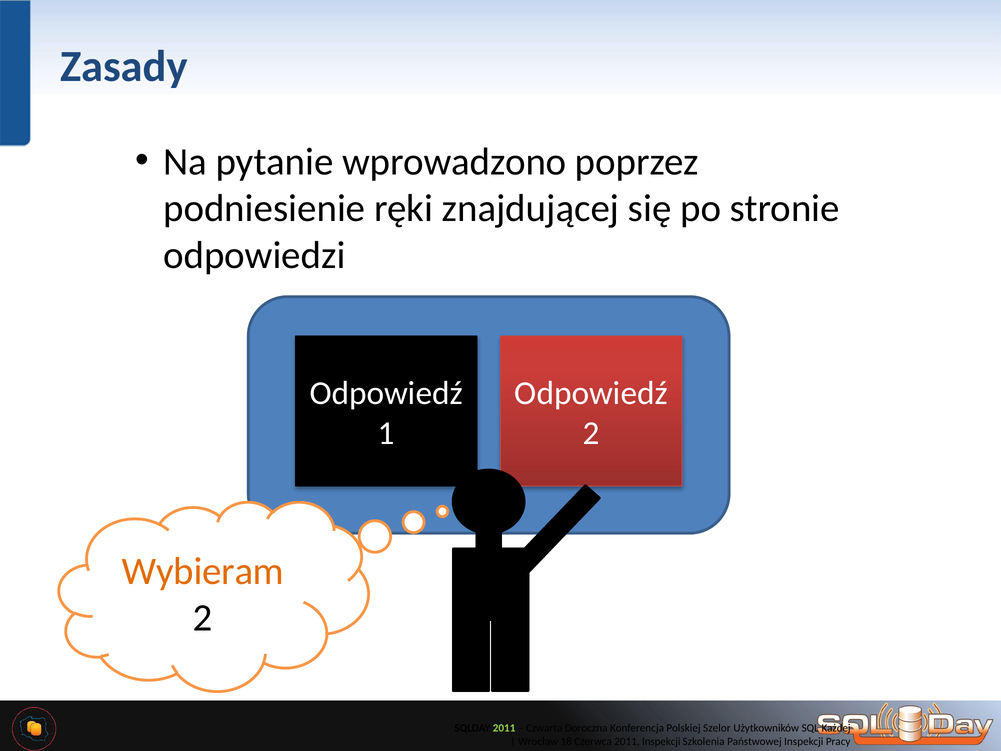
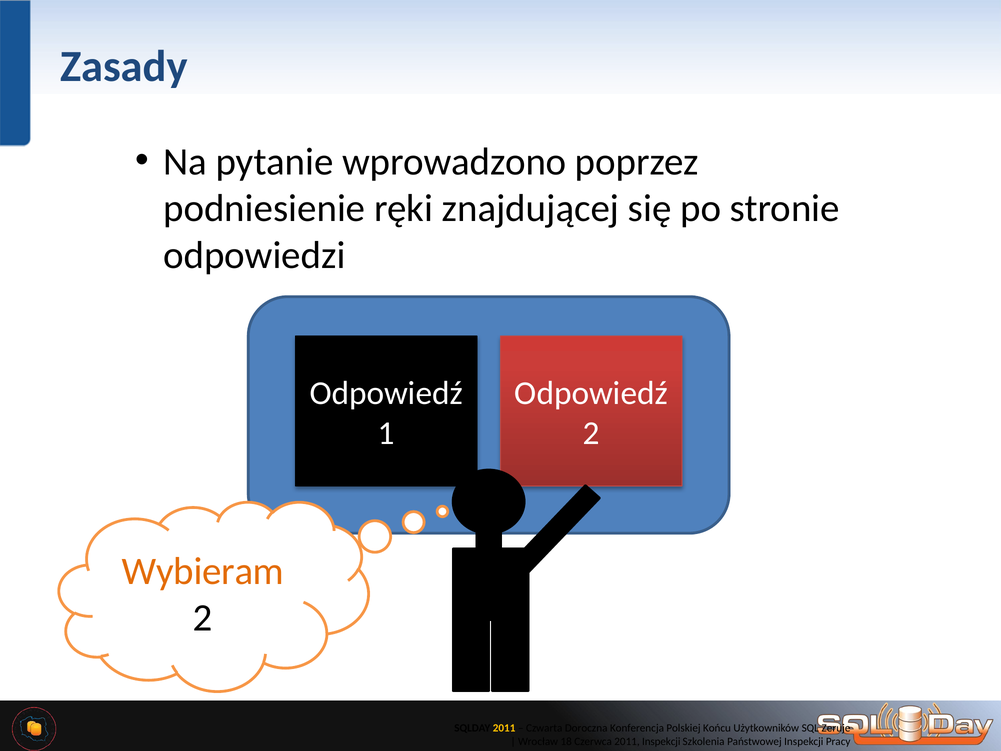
2011 at (504, 728) colour: light green -> yellow
Szelor: Szelor -> Końcu
Każdej: Każdej -> Zeruje
